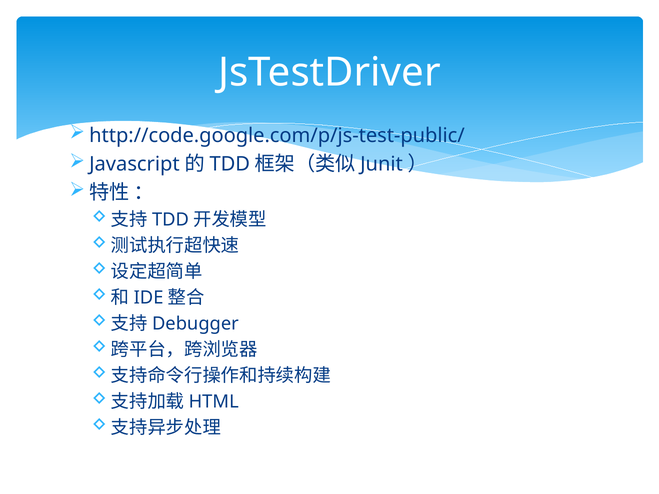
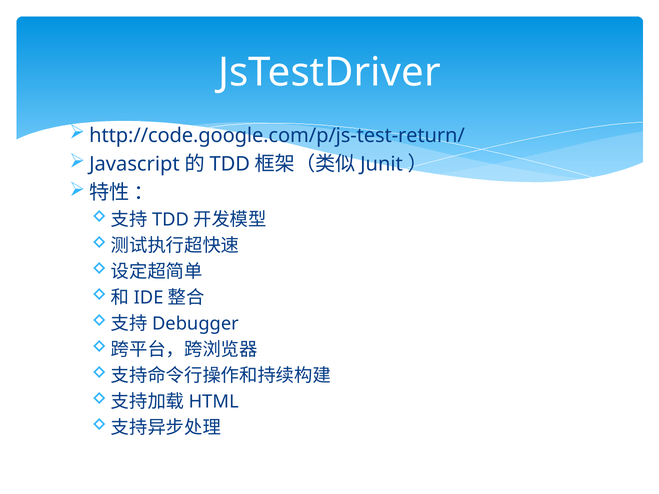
http://code.google.com/p/js-test-public/: http://code.google.com/p/js-test-public/ -> http://code.google.com/p/js-test-return/
